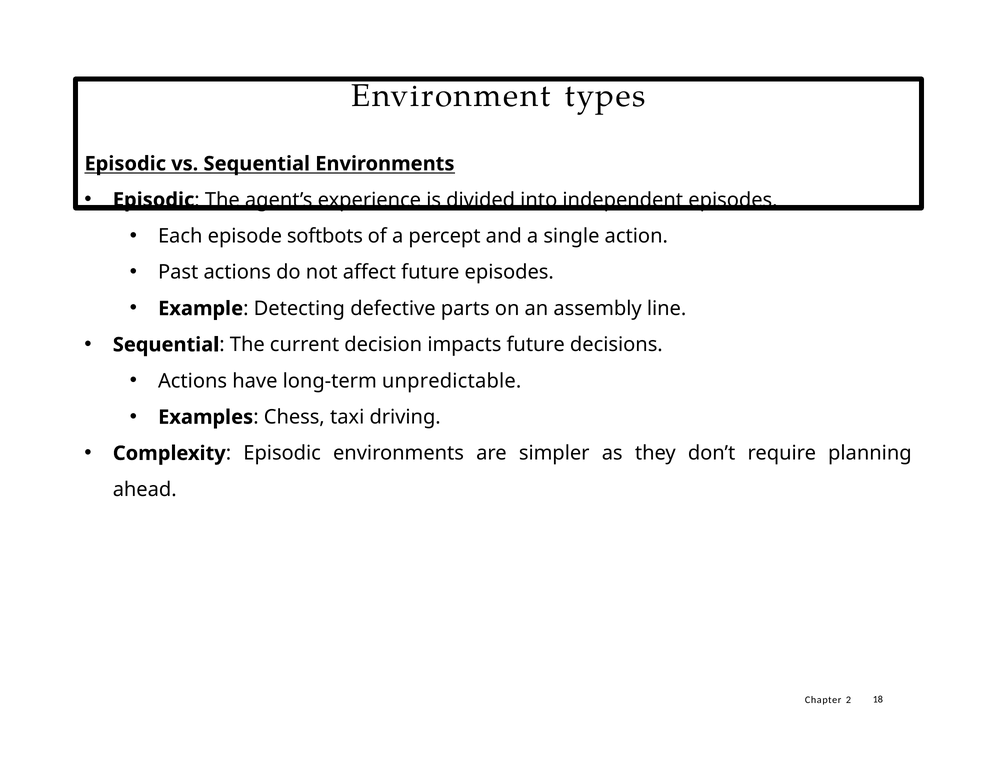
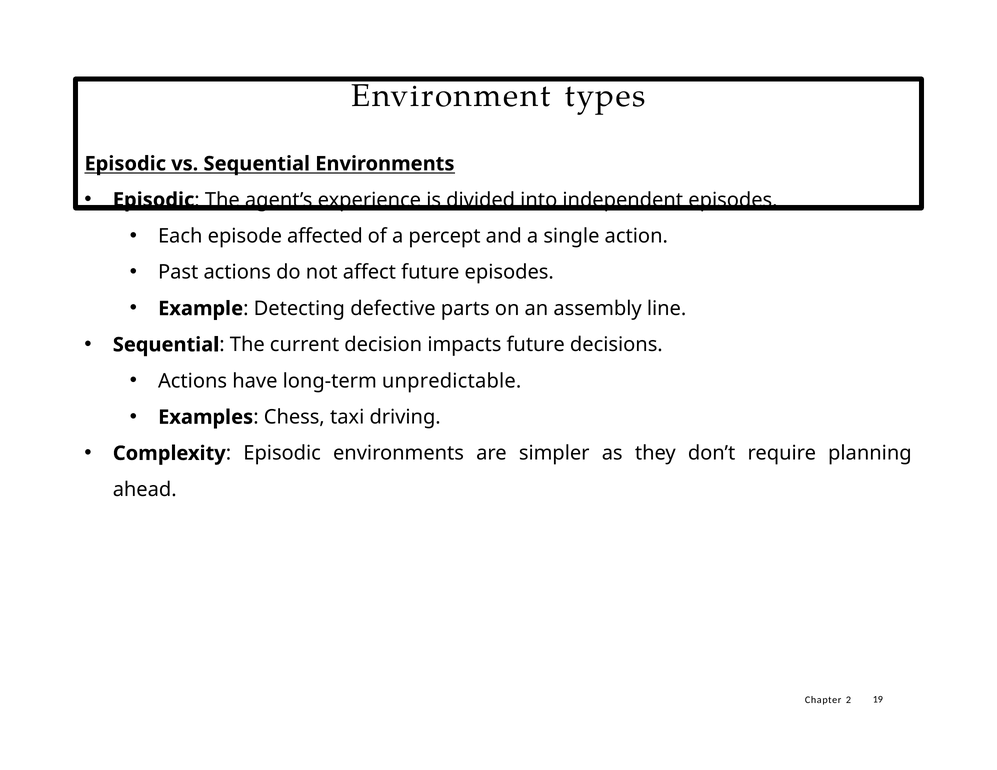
softbots: softbots -> affected
18: 18 -> 19
